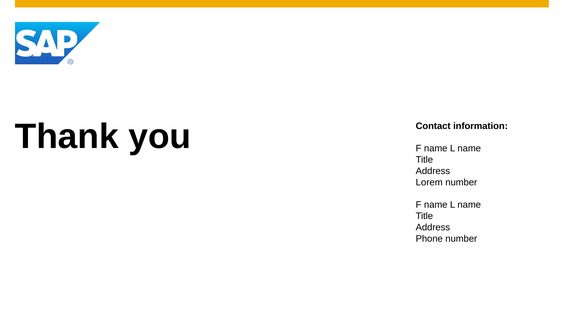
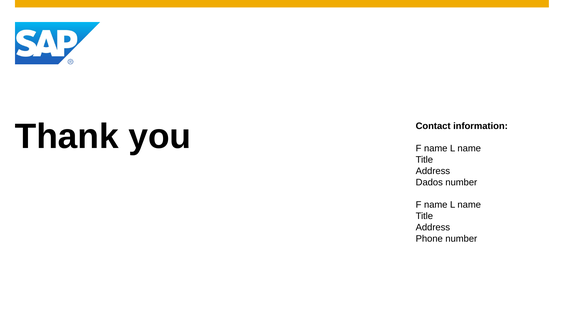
Lorem: Lorem -> Dados
